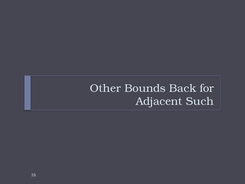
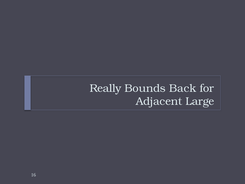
Other: Other -> Really
Such: Such -> Large
